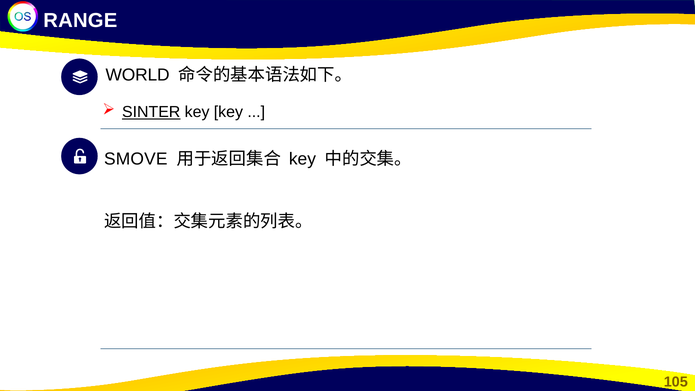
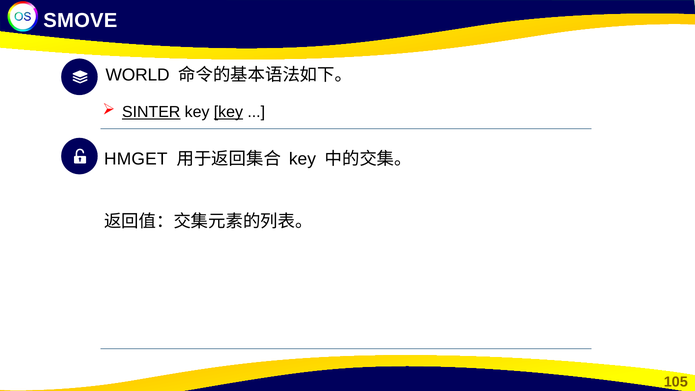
RANGE: RANGE -> SMOVE
key at (228, 112) underline: none -> present
SMOVE: SMOVE -> HMGET
